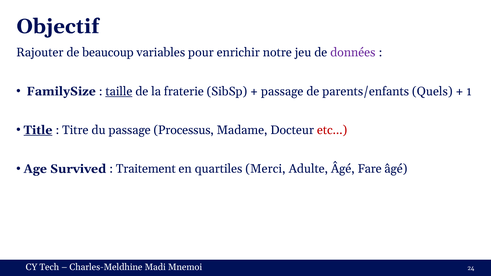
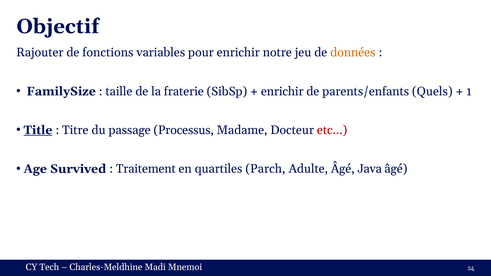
beaucoup: beaucoup -> fonctions
données colour: purple -> orange
taille underline: present -> none
passage at (282, 91): passage -> enrichir
Merci: Merci -> Parch
Fare: Fare -> Java
